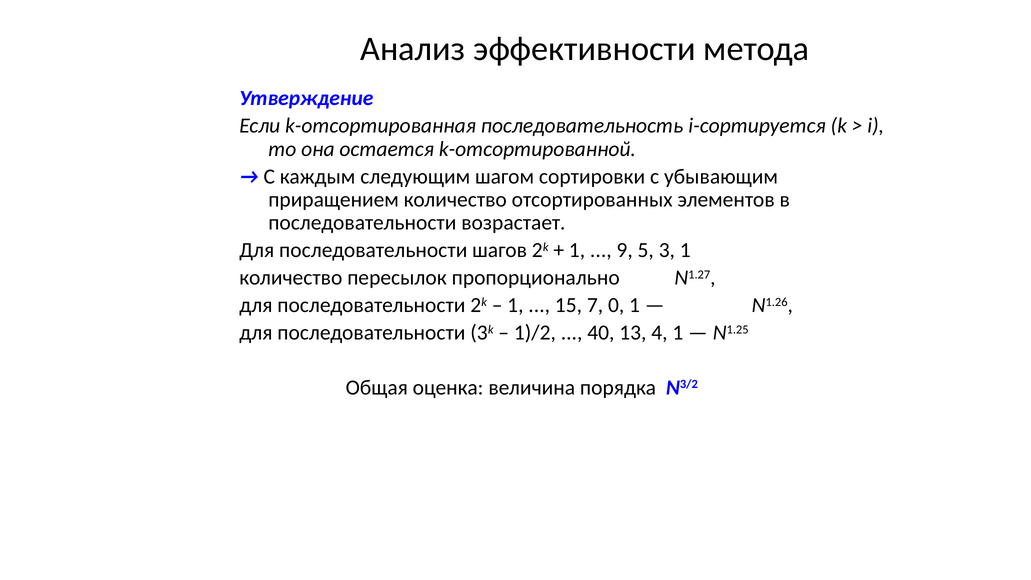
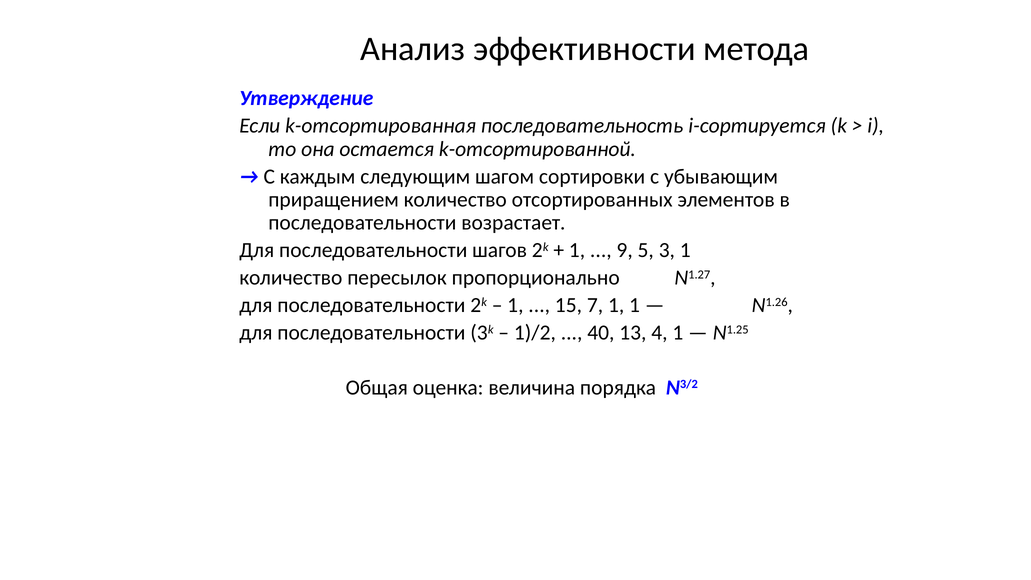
7 0: 0 -> 1
